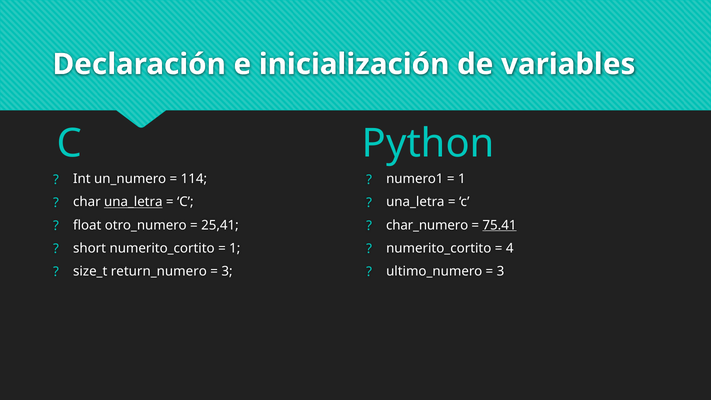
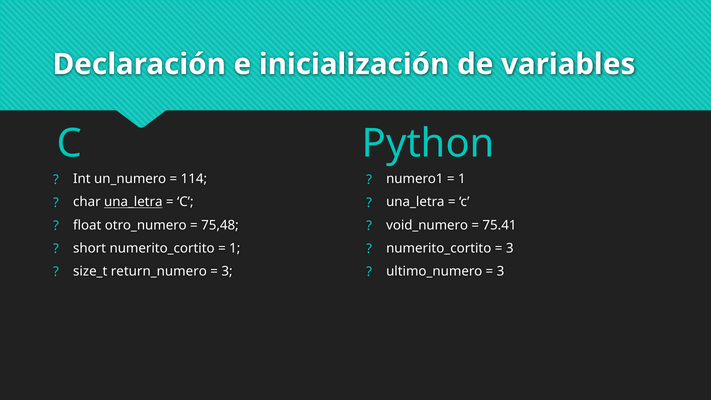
25,41: 25,41 -> 75,48
char_numero: char_numero -> void_numero
75.41 underline: present -> none
4 at (510, 248): 4 -> 3
